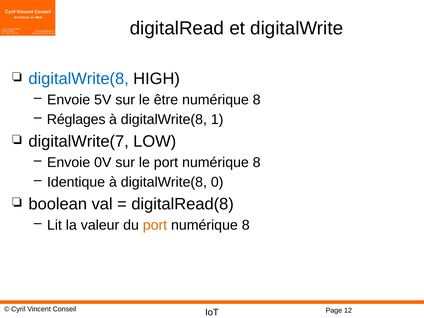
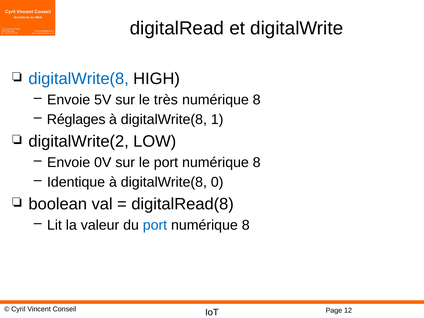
être: être -> très
digitalWrite(7: digitalWrite(7 -> digitalWrite(2
port at (155, 225) colour: orange -> blue
